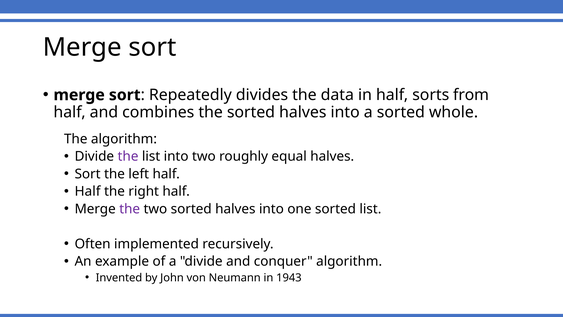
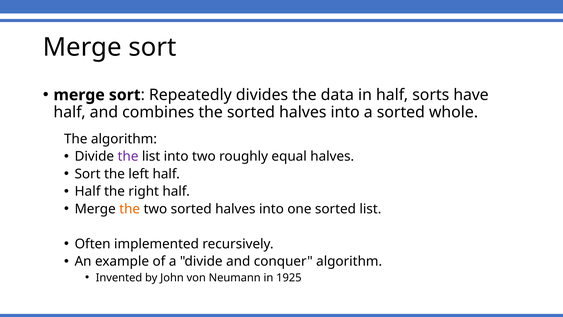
from: from -> have
the at (130, 209) colour: purple -> orange
1943: 1943 -> 1925
